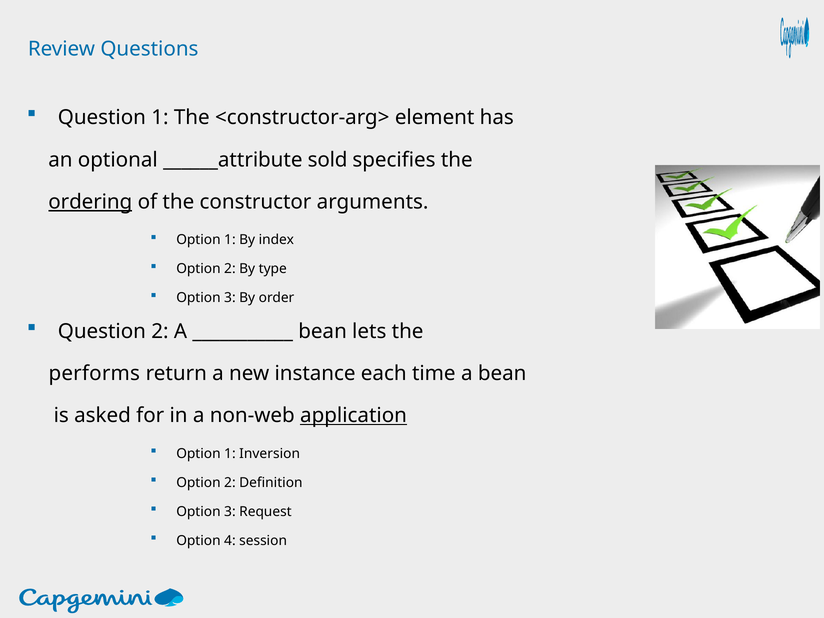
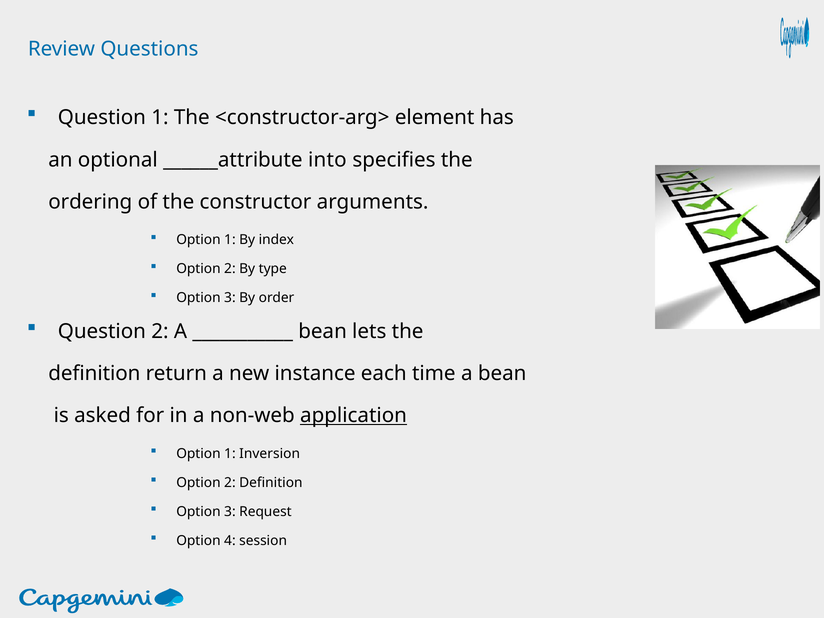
sold: sold -> into
ordering underline: present -> none
performs at (94, 373): performs -> definition
